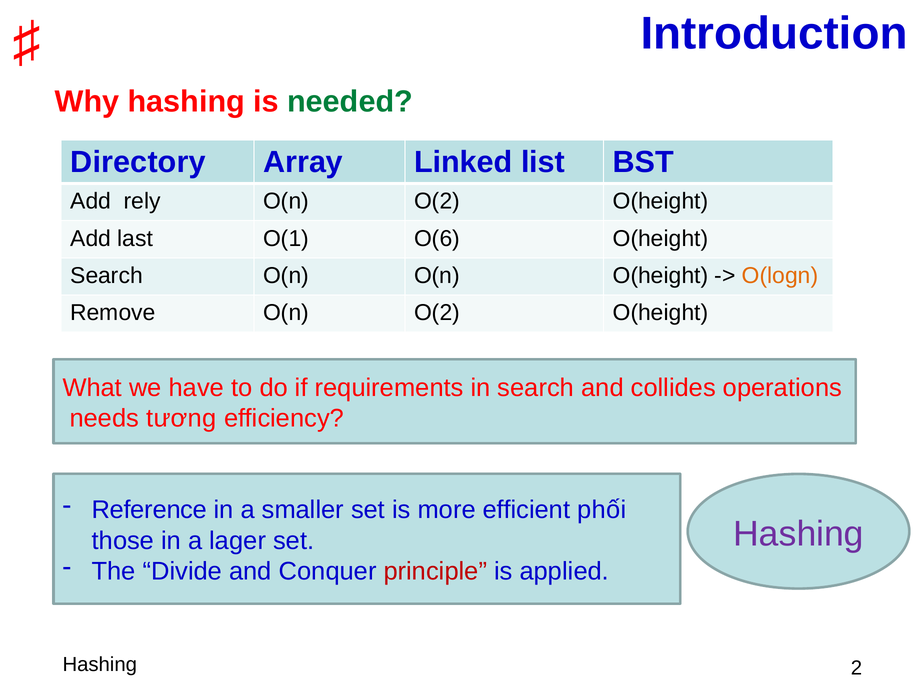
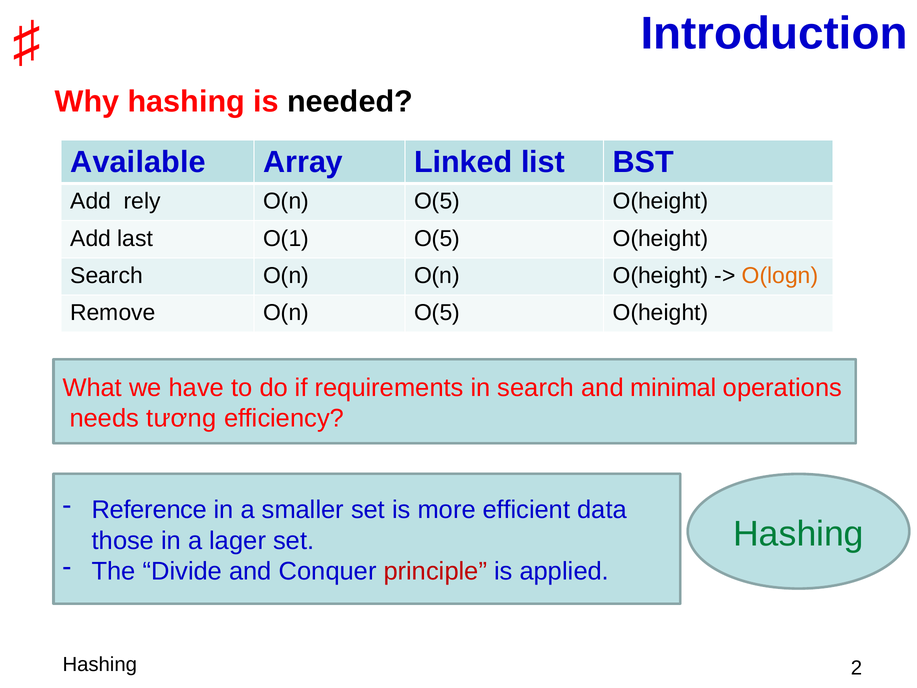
needed colour: green -> black
Directory: Directory -> Available
O(2 at (437, 201): O(2 -> O(5
O(1 O(6: O(6 -> O(5
Remove O(n O(2: O(2 -> O(5
collides: collides -> minimal
phối: phối -> data
Hashing at (799, 534) colour: purple -> green
